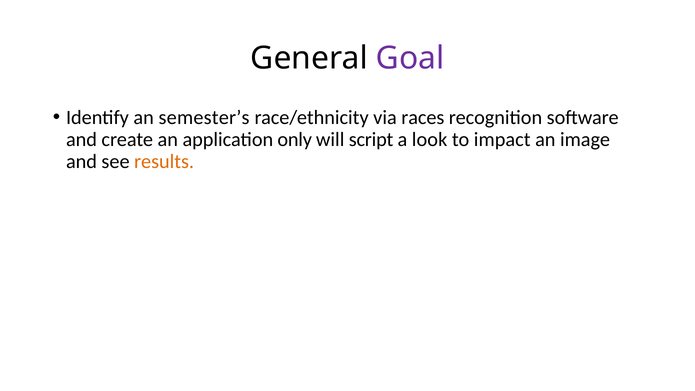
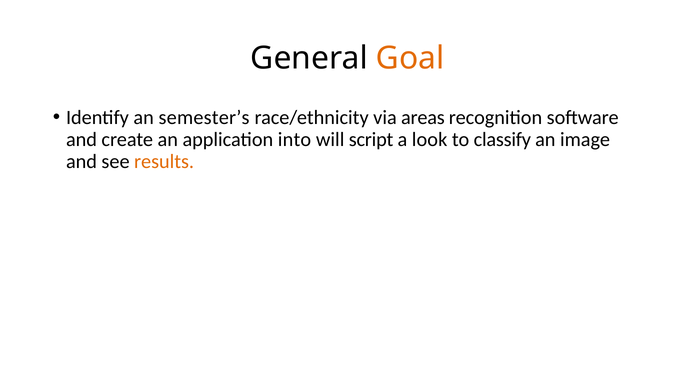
Goal colour: purple -> orange
races: races -> areas
only: only -> into
impact: impact -> classify
